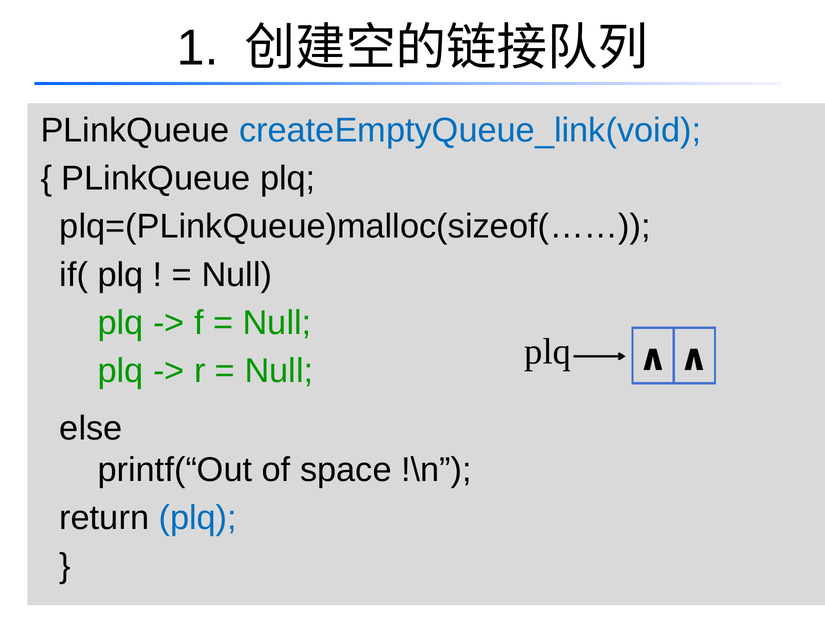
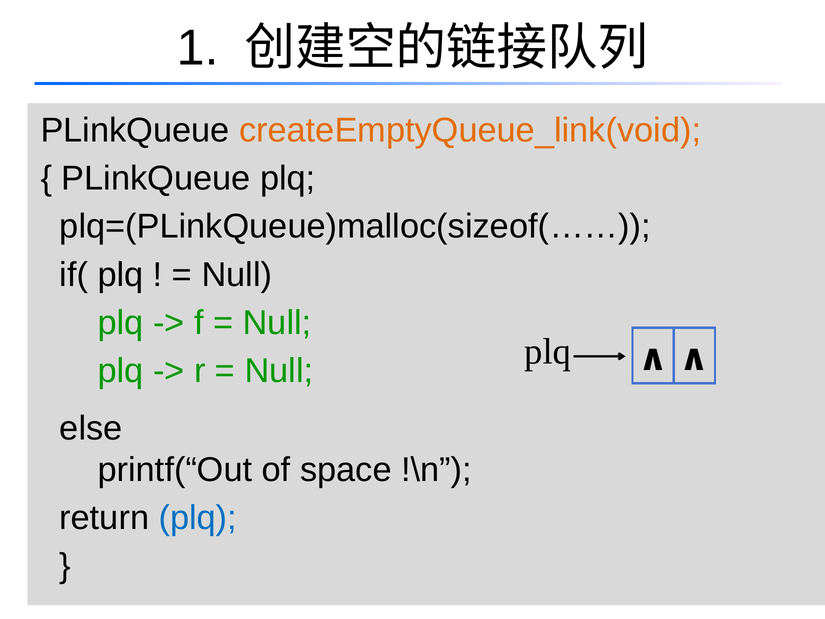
createEmptyQueue_link(void colour: blue -> orange
